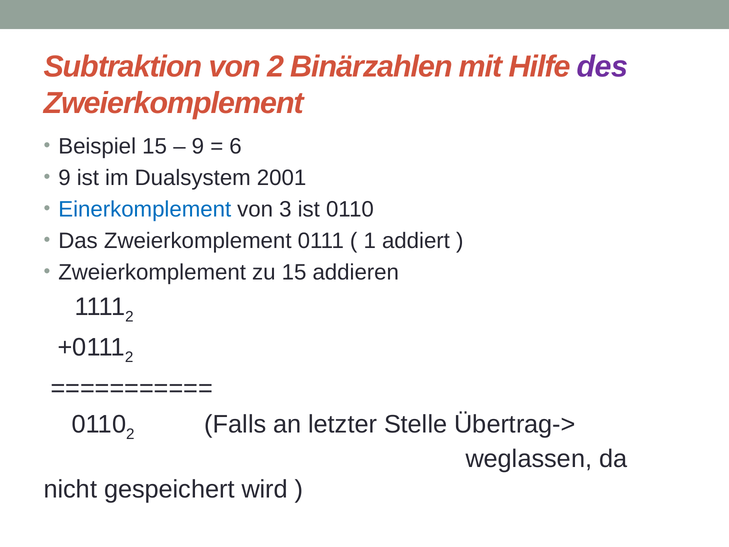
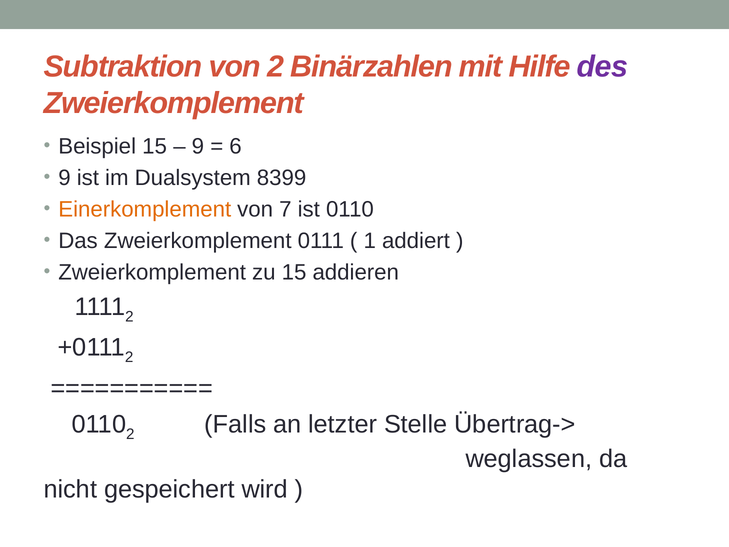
2001: 2001 -> 8399
Einerkomplement colour: blue -> orange
3: 3 -> 7
